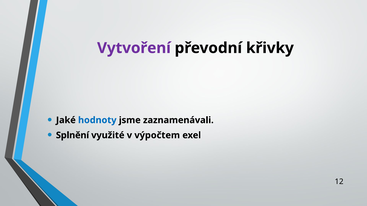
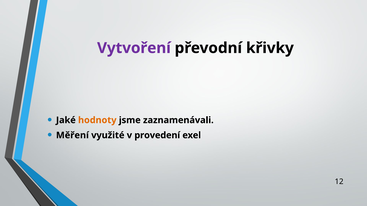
hodnoty colour: blue -> orange
Splnění: Splnění -> Měření
výpočtem: výpočtem -> provedení
